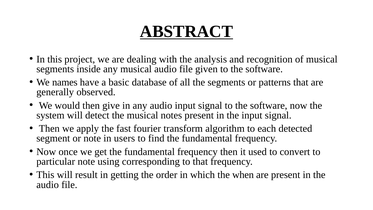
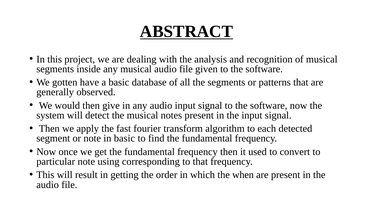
names: names -> gotten
in users: users -> basic
